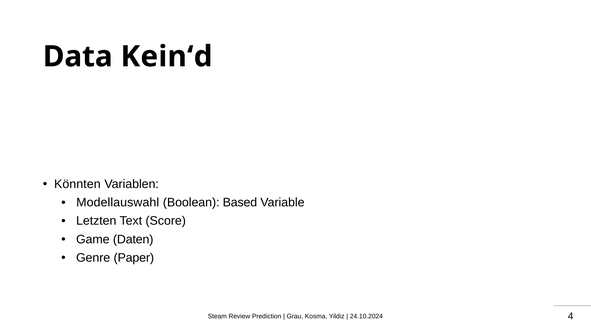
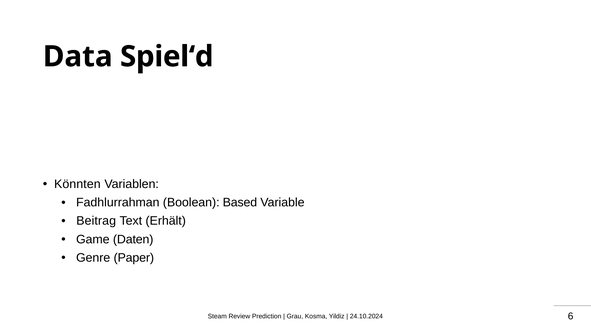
Kein‘d: Kein‘d -> Spiel‘d
Modellauswahl: Modellauswahl -> Fadhlurrahman
Letzten: Letzten -> Beitrag
Score: Score -> Erhält
4: 4 -> 6
